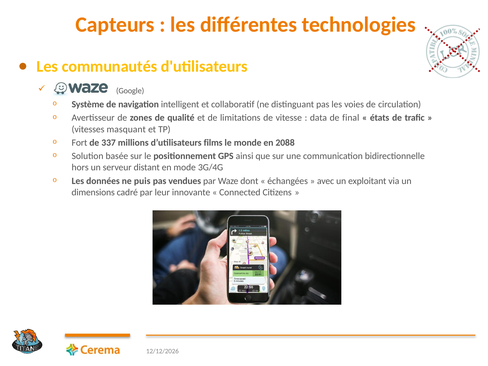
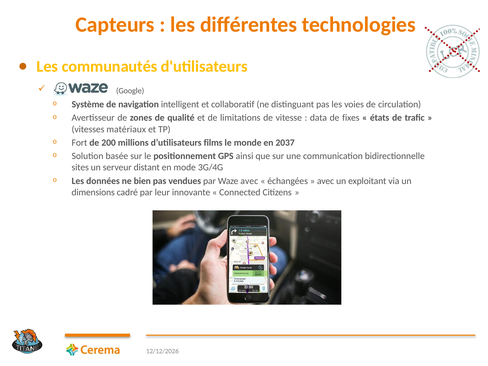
final: final -> fixes
masquant: masquant -> matériaux
337: 337 -> 200
2088: 2088 -> 2037
hors: hors -> sites
puis: puis -> bien
Waze dont: dont -> avec
